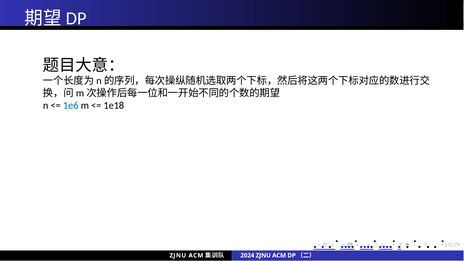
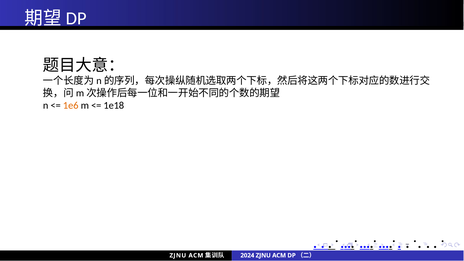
1e6 colour: blue -> orange
